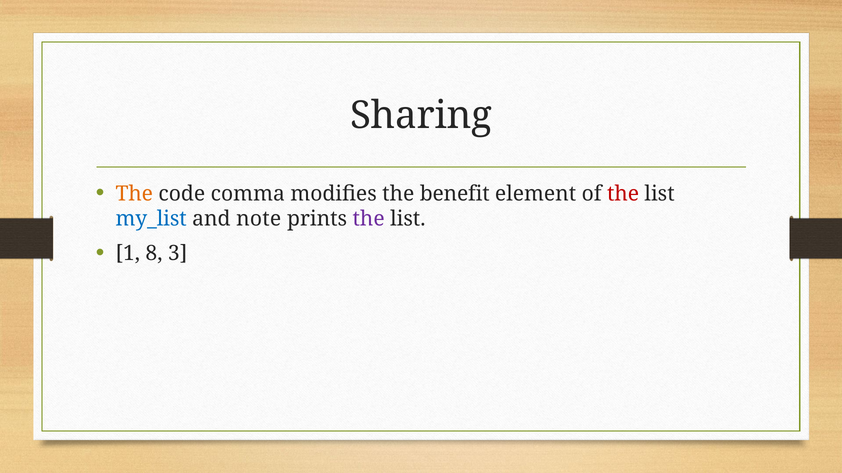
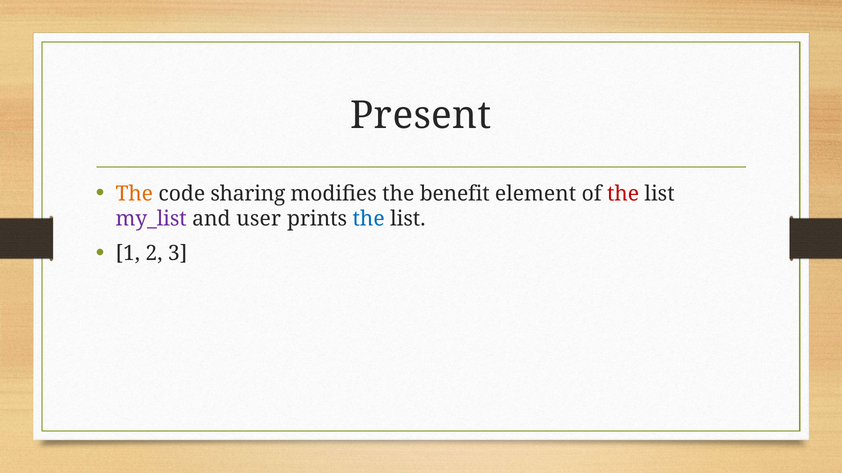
Sharing: Sharing -> Present
comma: comma -> sharing
my_list colour: blue -> purple
note: note -> user
the at (369, 219) colour: purple -> blue
8: 8 -> 2
